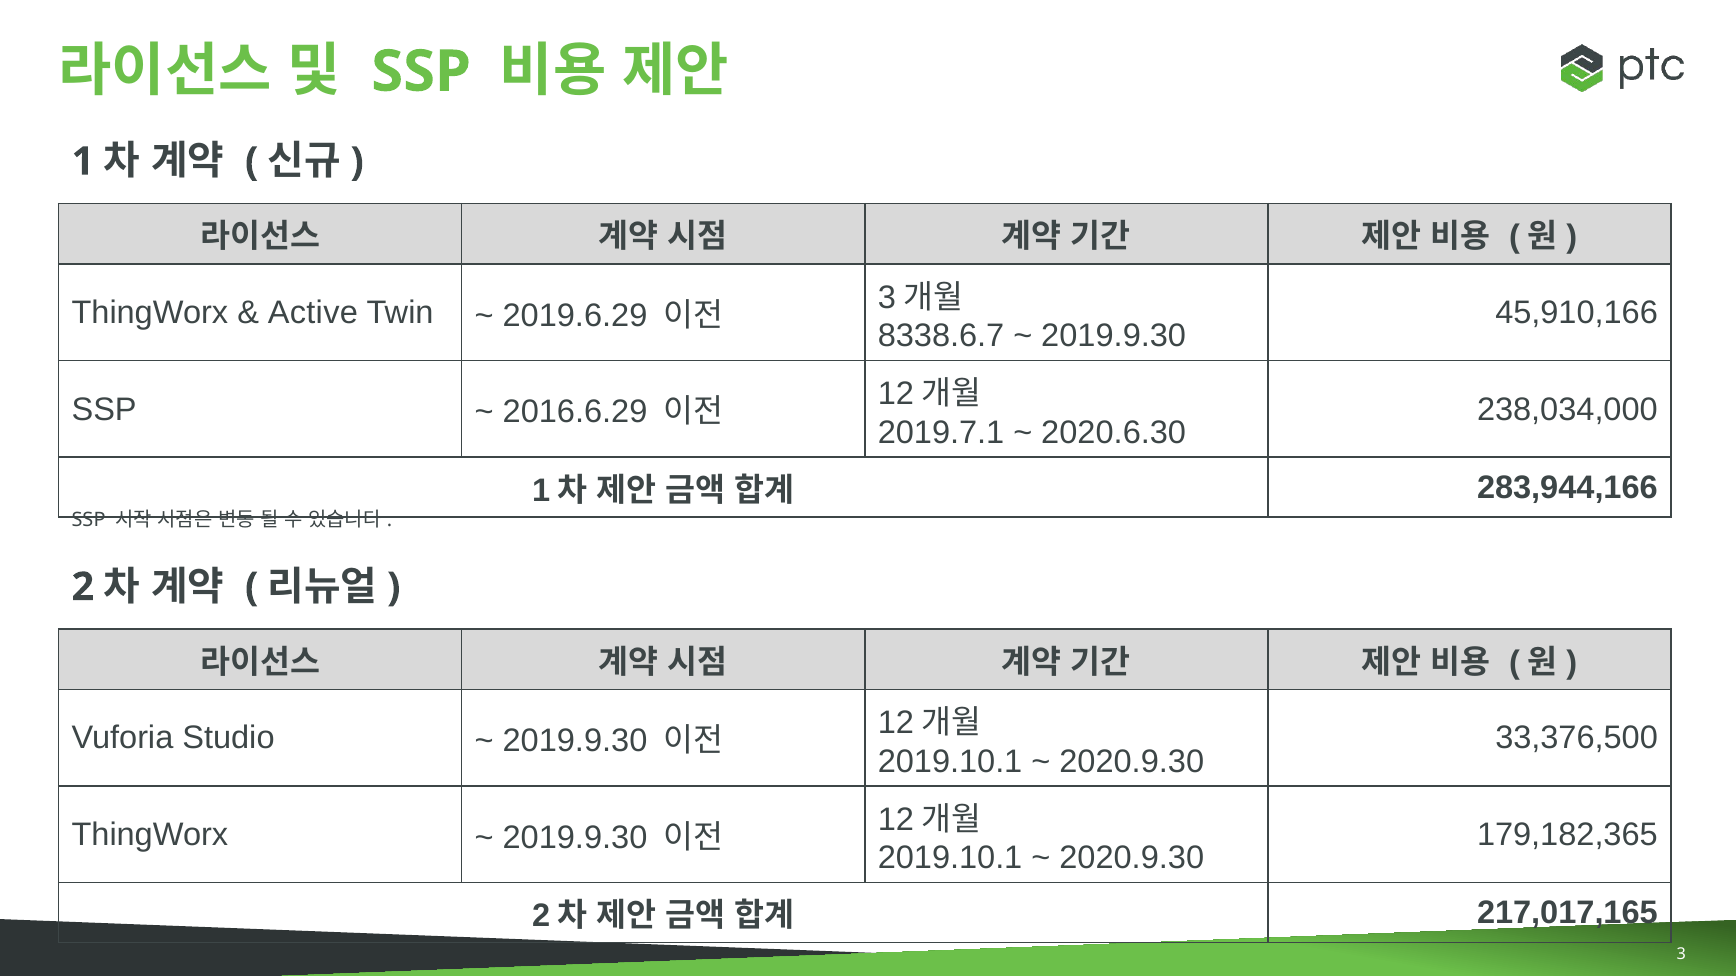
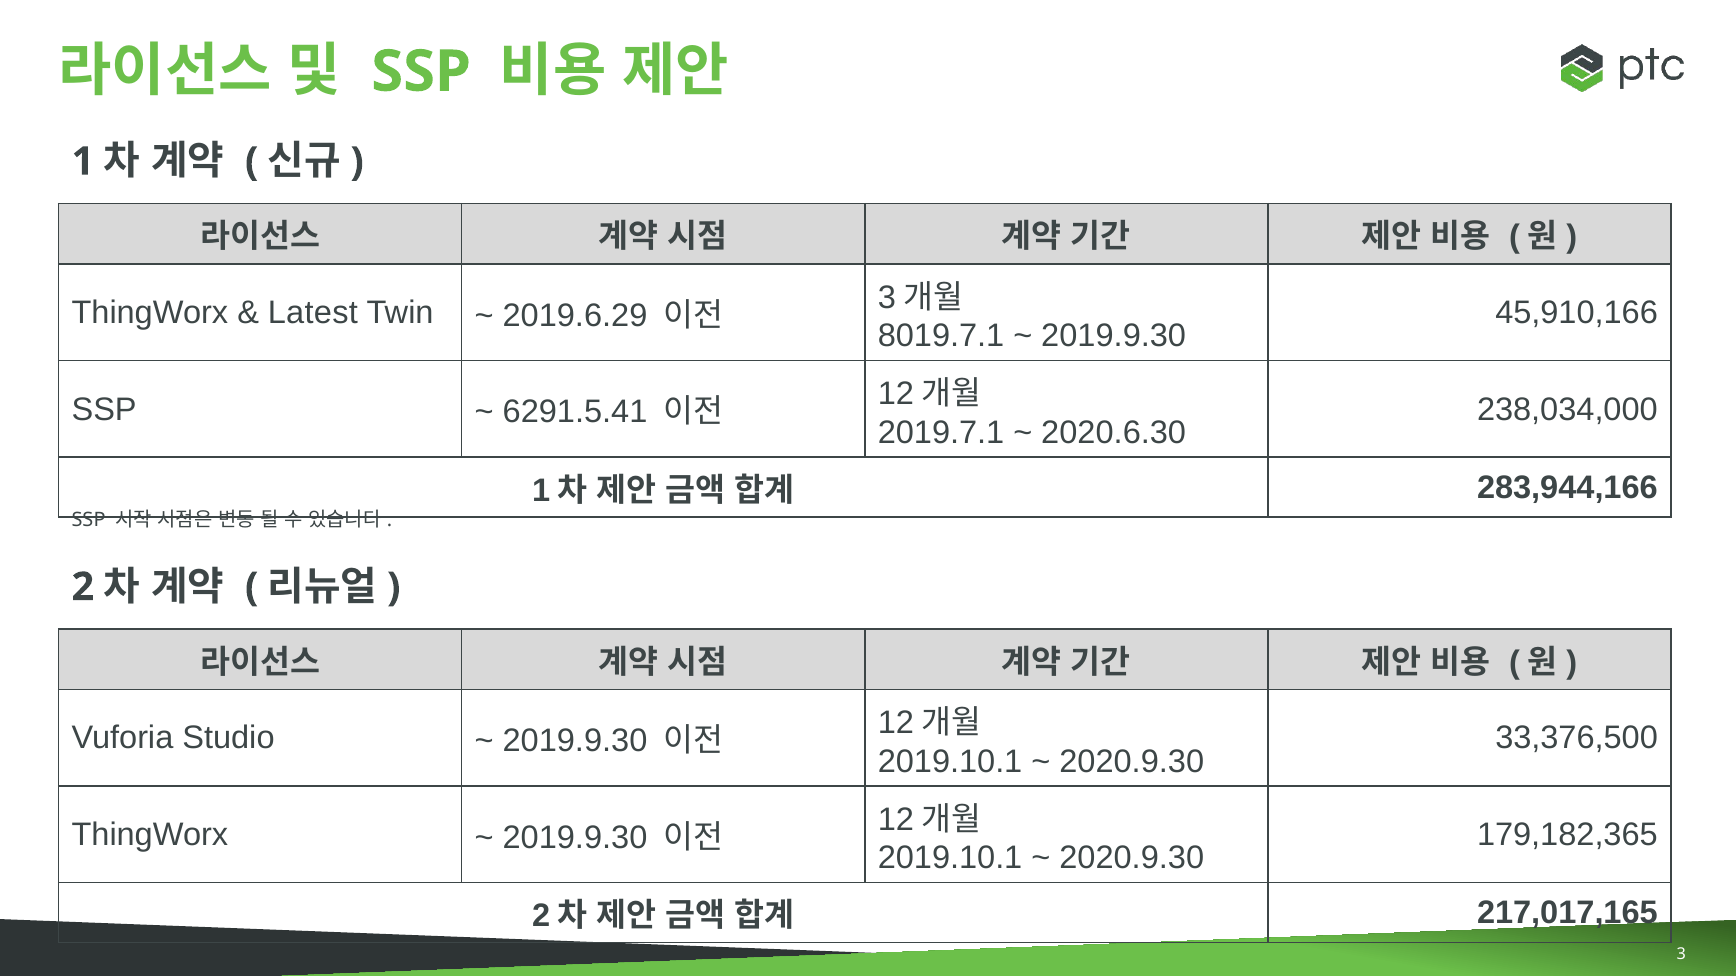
Active: Active -> Latest
8338.6.7: 8338.6.7 -> 8019.7.1
2016.6.29: 2016.6.29 -> 6291.5.41
